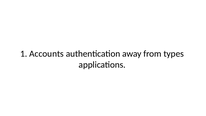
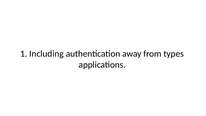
Accounts: Accounts -> Including
